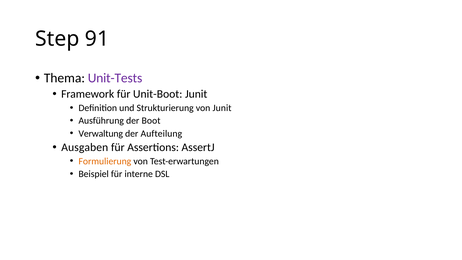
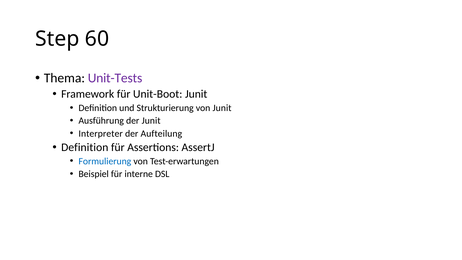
91: 91 -> 60
der Boot: Boot -> Junit
Verwaltung: Verwaltung -> Interpreter
Ausgaben at (85, 147): Ausgaben -> Definition
Formulierung colour: orange -> blue
